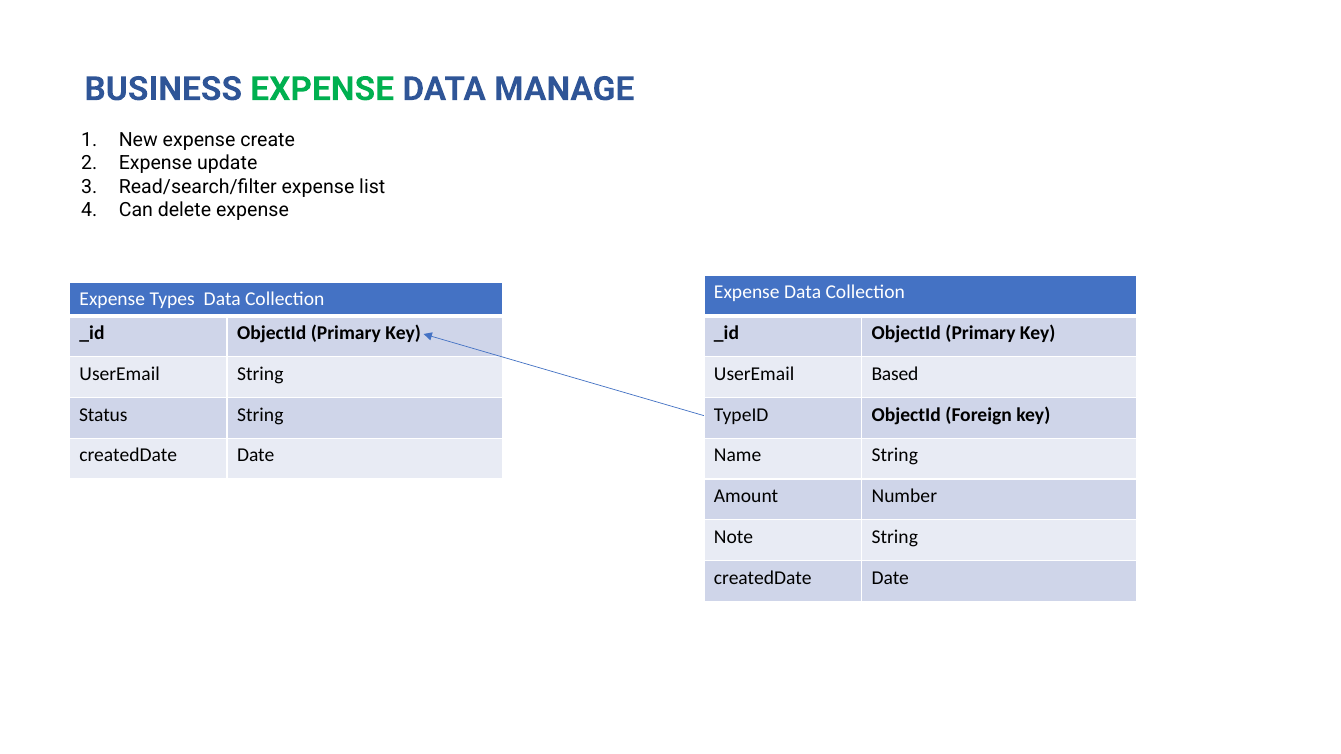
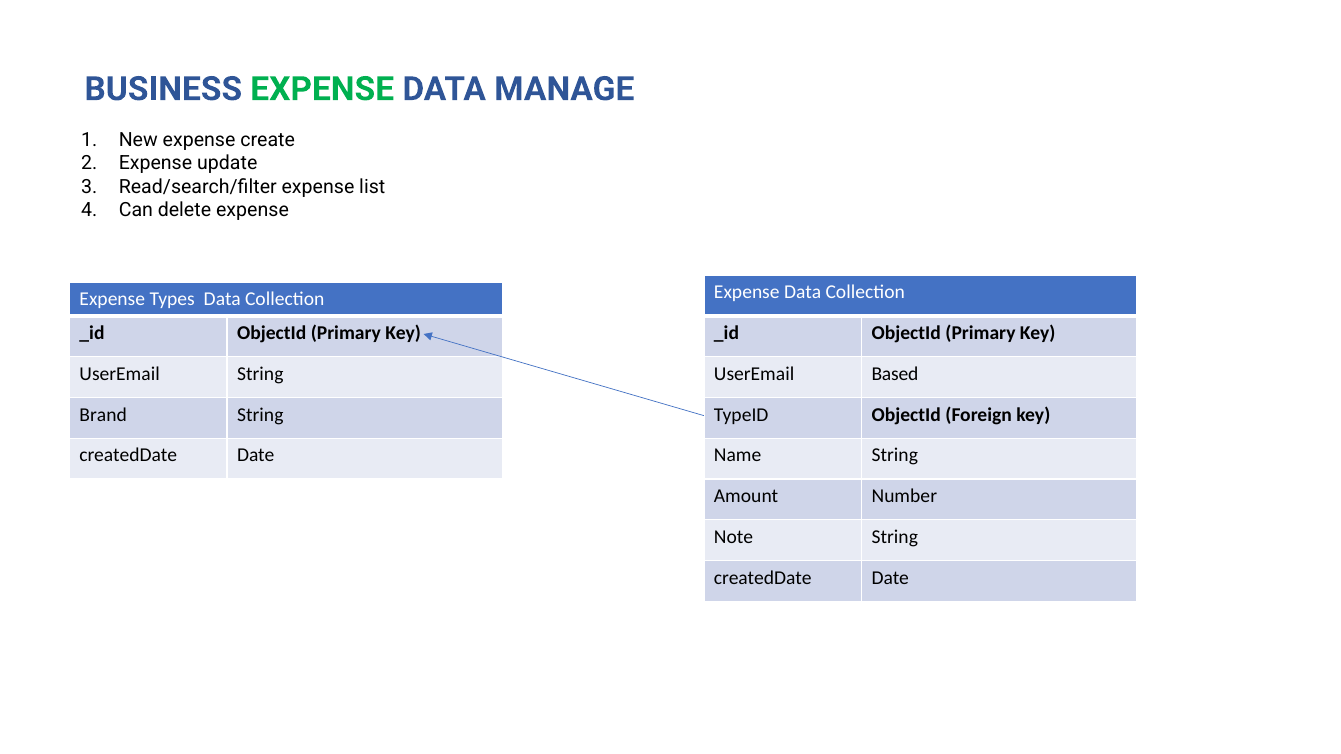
Status: Status -> Brand
